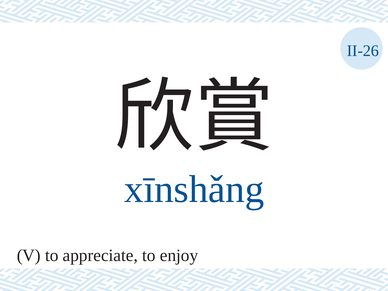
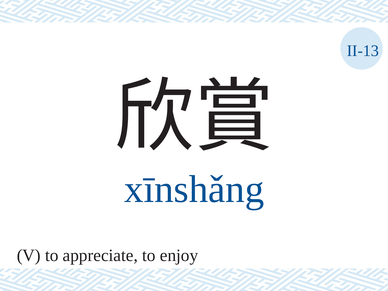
II-26: II-26 -> II-13
